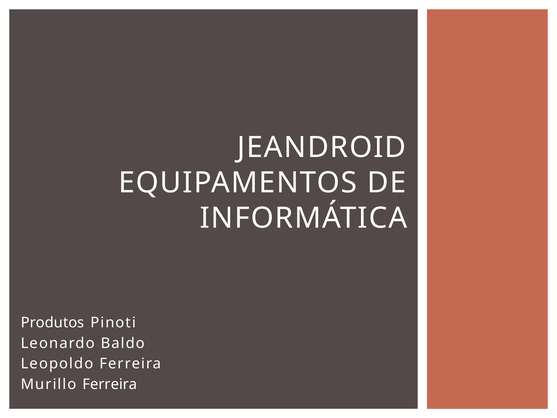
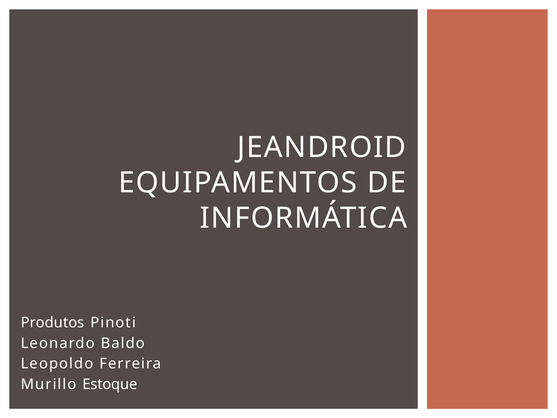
Murillo Ferreira: Ferreira -> Estoque
